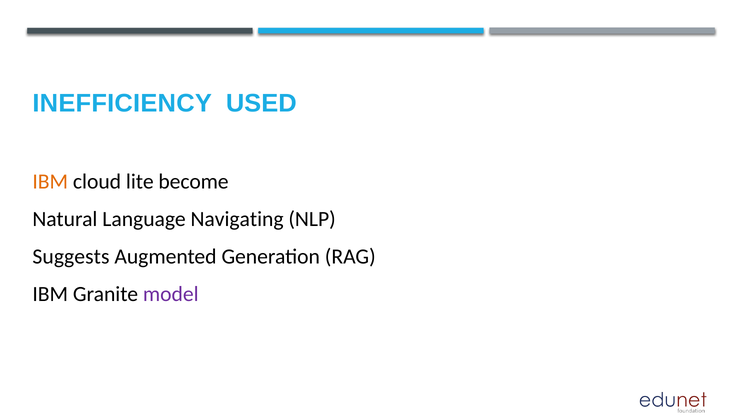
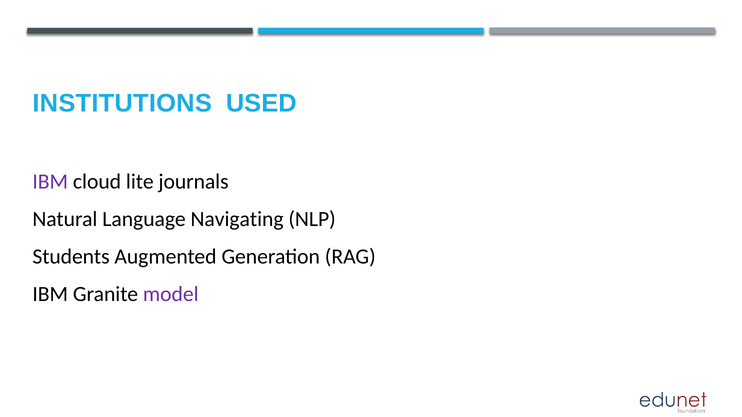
INEFFICIENCY: INEFFICIENCY -> INSTITUTIONS
IBM at (50, 182) colour: orange -> purple
become: become -> journals
Suggests: Suggests -> Students
